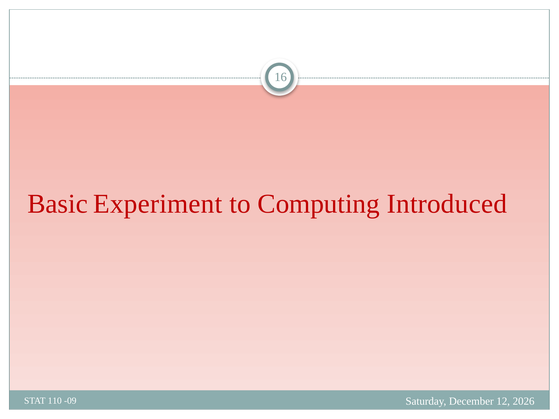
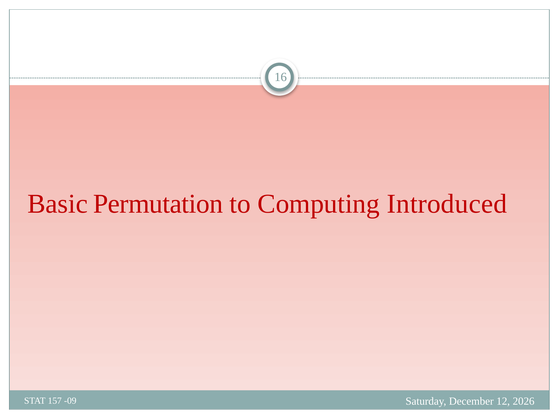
Experiment: Experiment -> Permutation
110: 110 -> 157
